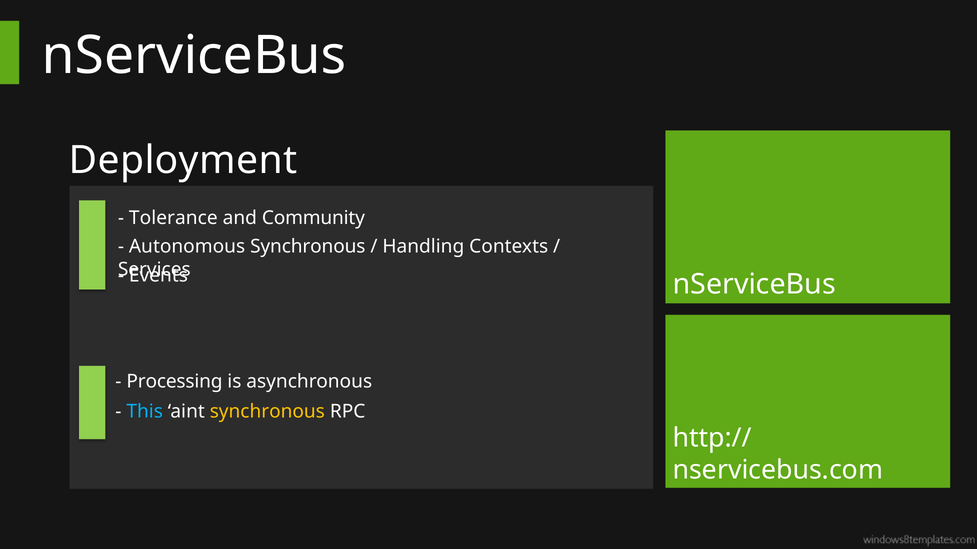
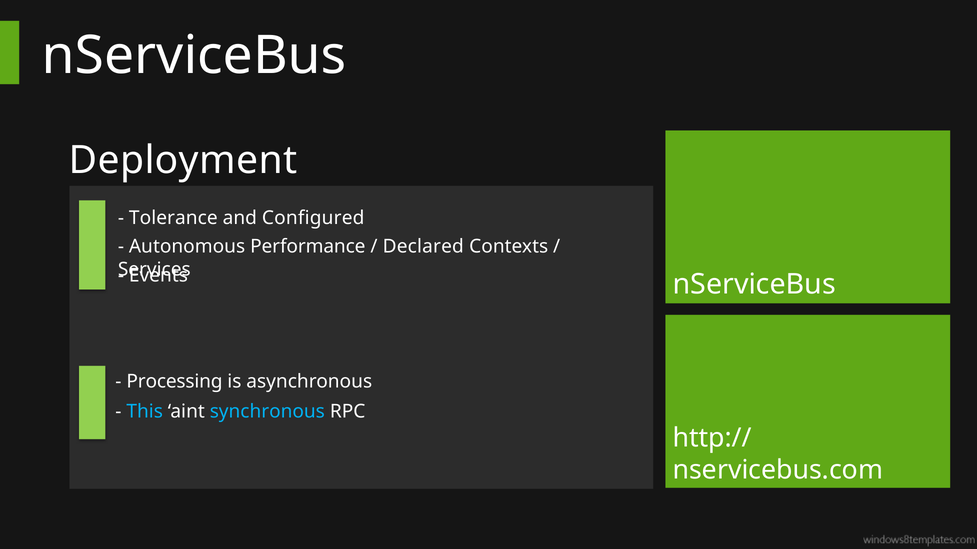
Community: Community -> Configured
Autonomous Synchronous: Synchronous -> Performance
Handling: Handling -> Declared
synchronous at (267, 412) colour: yellow -> light blue
